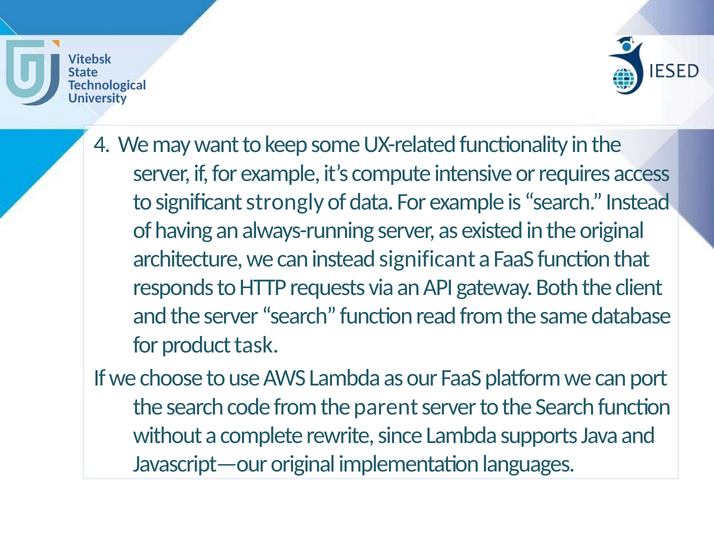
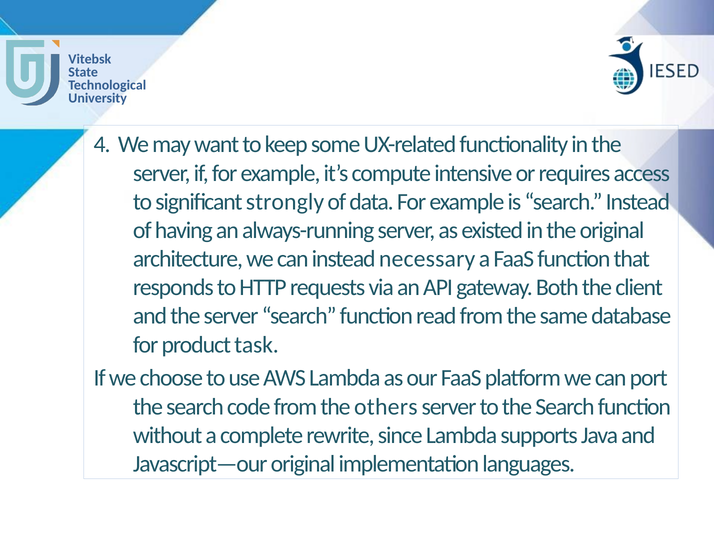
instead significant: significant -> necessary
parent: parent -> others
